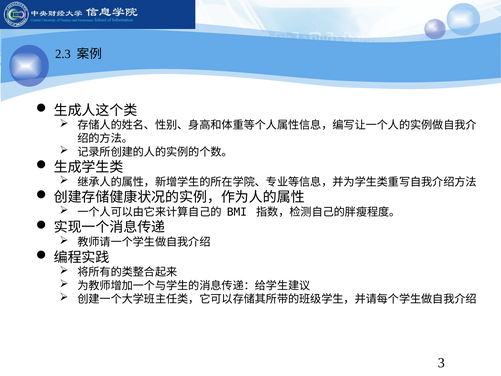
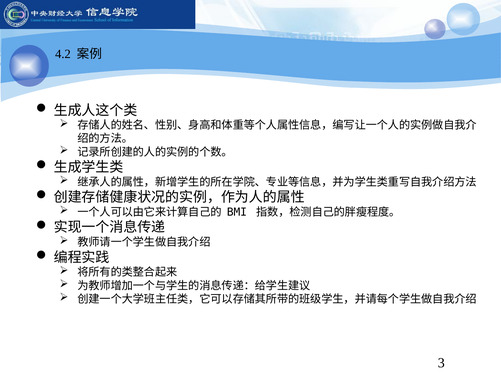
2.3: 2.3 -> 4.2
